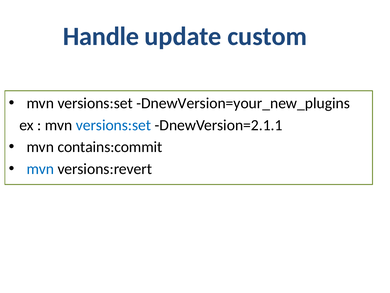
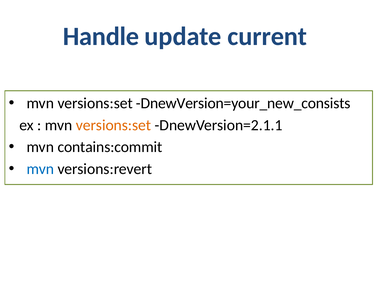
custom: custom -> current
DnewVersion=your_new_plugins: DnewVersion=your_new_plugins -> DnewVersion=your_new_consists
versions:set at (113, 125) colour: blue -> orange
